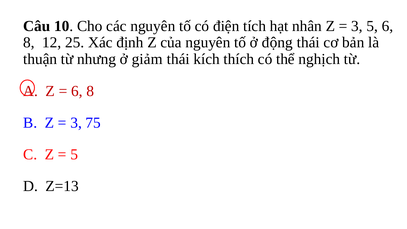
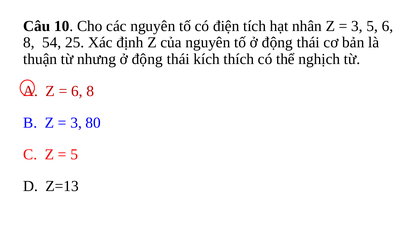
12: 12 -> 54
nhưng ở giảm: giảm -> động
75: 75 -> 80
